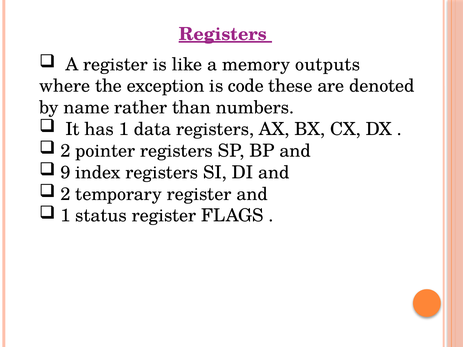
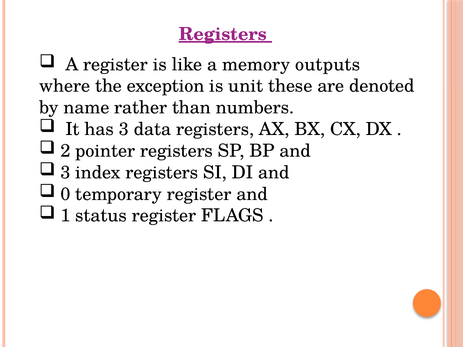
code: code -> unit
has 1: 1 -> 3
9 at (65, 173): 9 -> 3
2 at (65, 194): 2 -> 0
